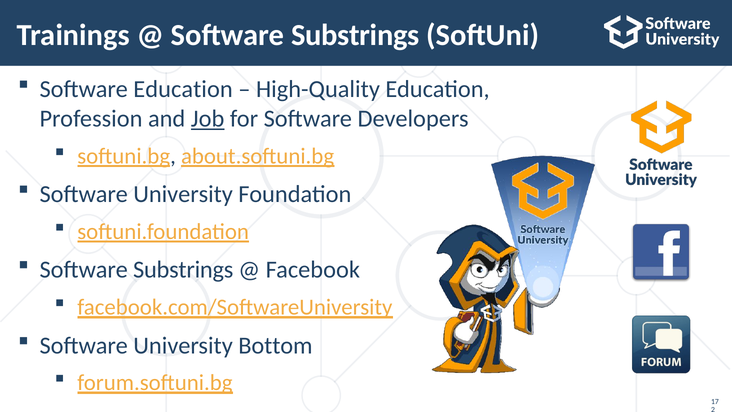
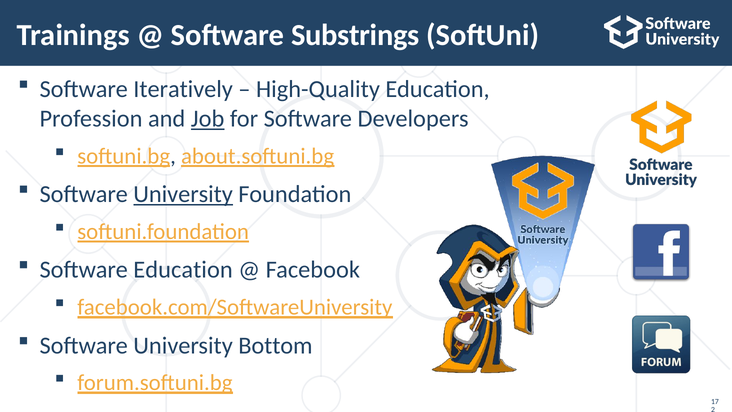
Software Education: Education -> Iteratively
University at (183, 194) underline: none -> present
Substrings at (183, 270): Substrings -> Education
